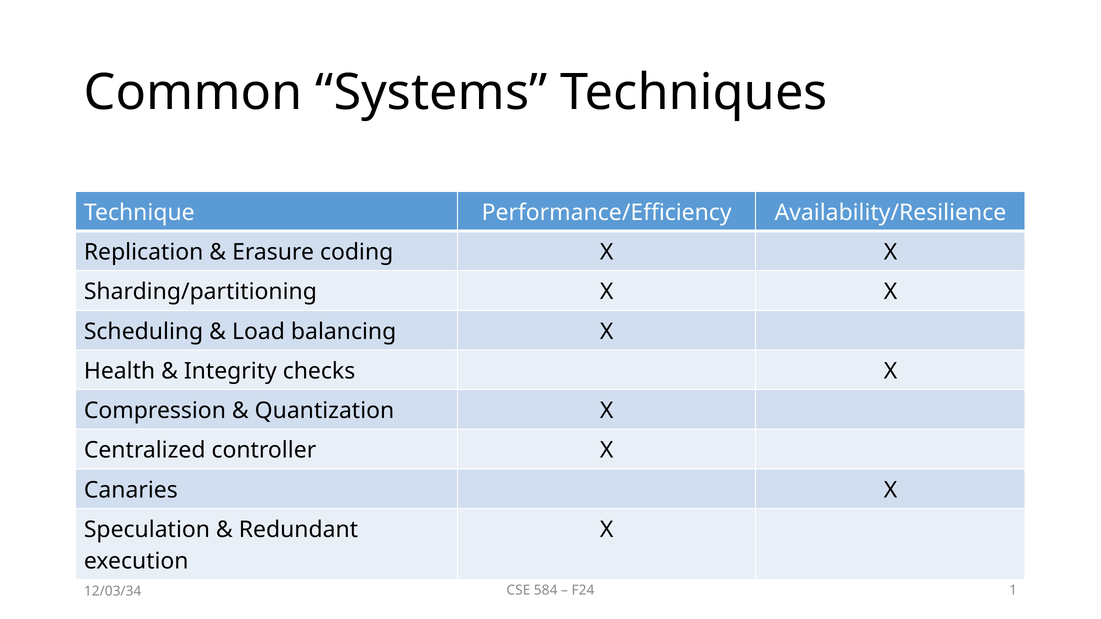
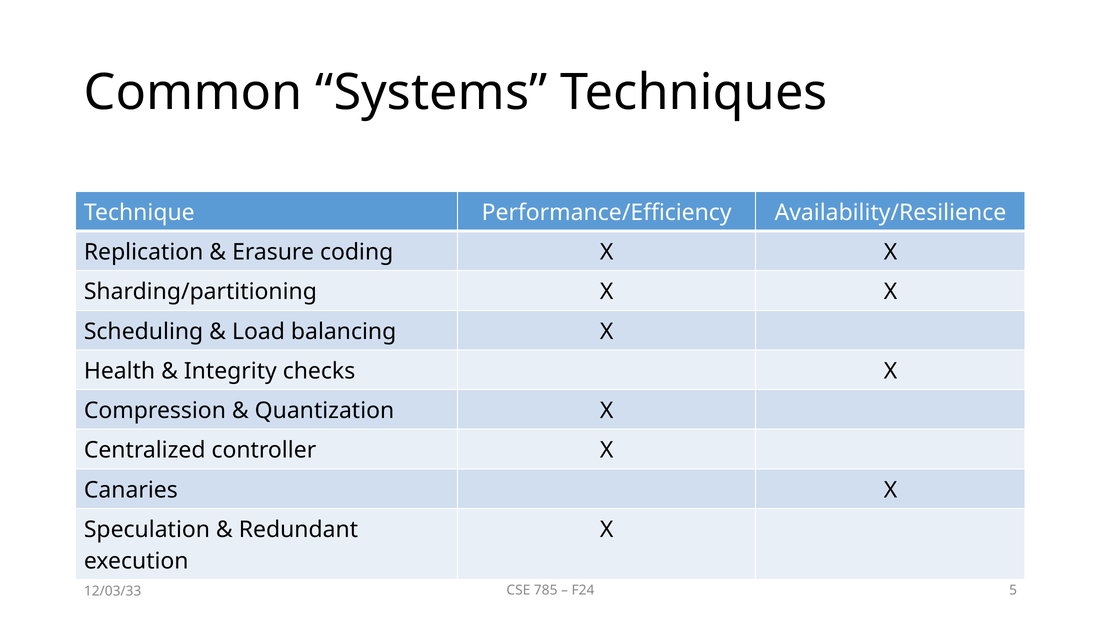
584: 584 -> 785
1: 1 -> 5
12/03/34: 12/03/34 -> 12/03/33
